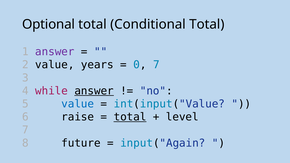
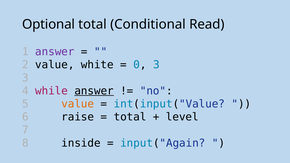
Conditional Total: Total -> Read
years: years -> white
0 7: 7 -> 3
value at (78, 104) colour: blue -> orange
total at (130, 117) underline: present -> none
future: future -> inside
